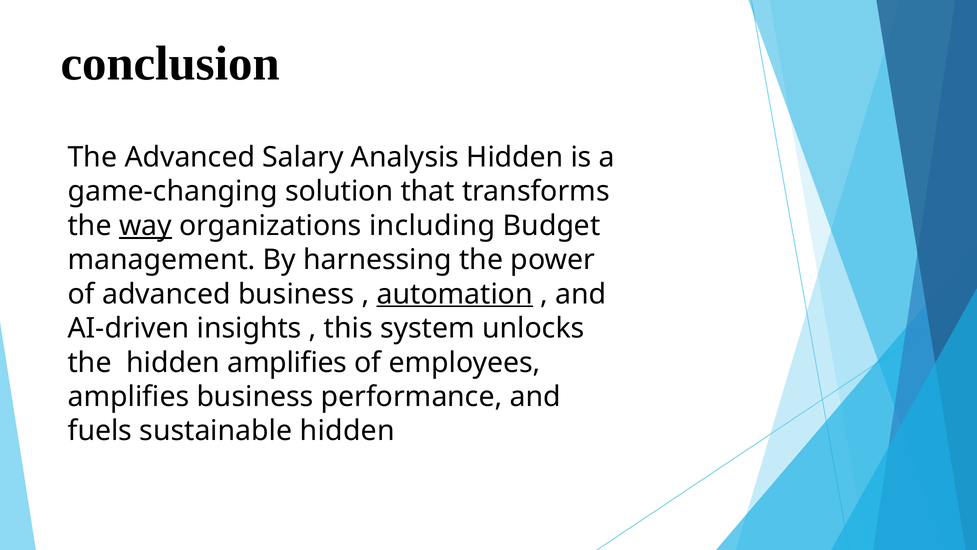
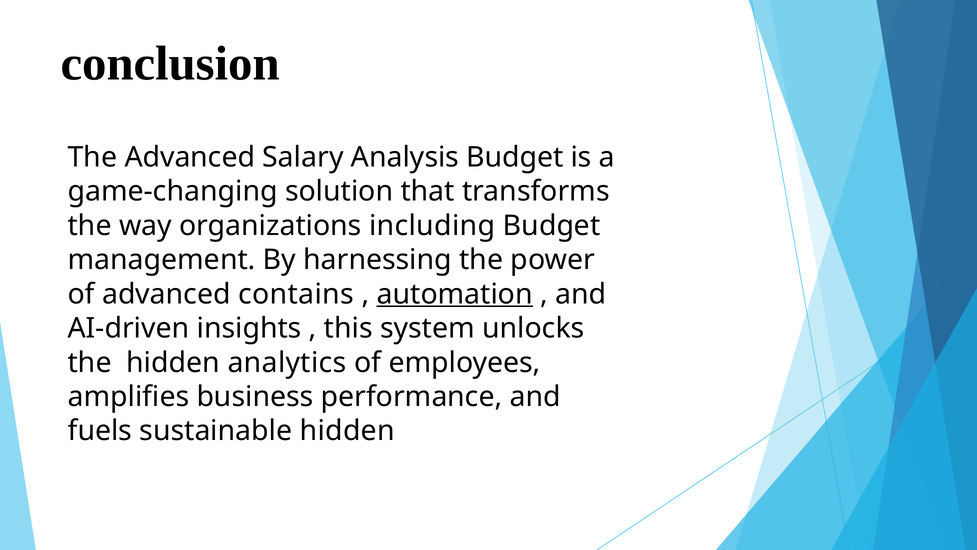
Analysis Hidden: Hidden -> Budget
way underline: present -> none
advanced business: business -> contains
hidden amplifies: amplifies -> analytics
